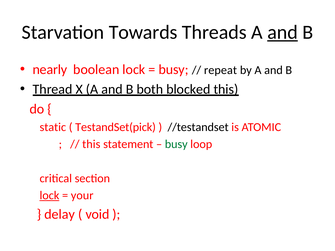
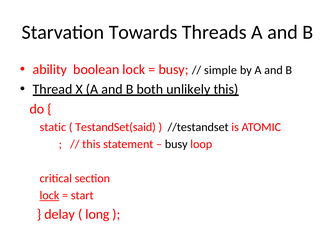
and at (283, 32) underline: present -> none
nearly: nearly -> ability
repeat: repeat -> simple
blocked: blocked -> unlikely
TestandSet(pick: TestandSet(pick -> TestandSet(said
busy at (176, 144) colour: green -> black
your: your -> start
void: void -> long
